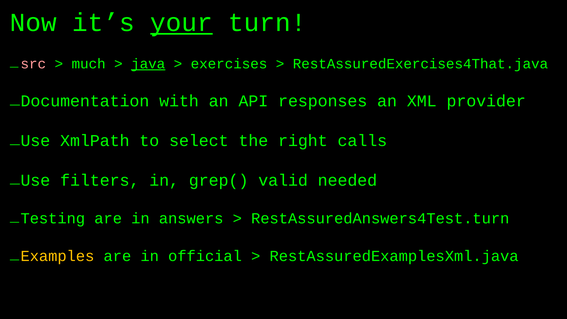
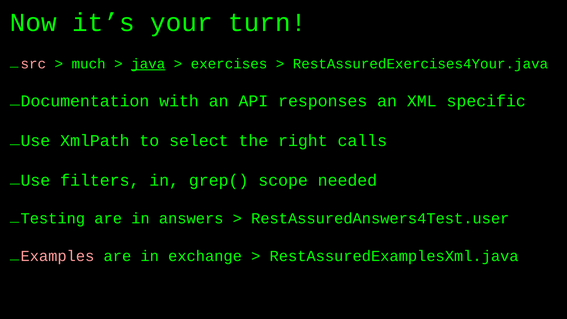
your underline: present -> none
RestAssuredExercises4That.java: RestAssuredExercises4That.java -> RestAssuredExercises4Your.java
provider: provider -> specific
valid: valid -> scope
RestAssuredAnswers4Test.turn: RestAssuredAnswers4Test.turn -> RestAssuredAnswers4Test.user
Examples colour: yellow -> pink
official: official -> exchange
